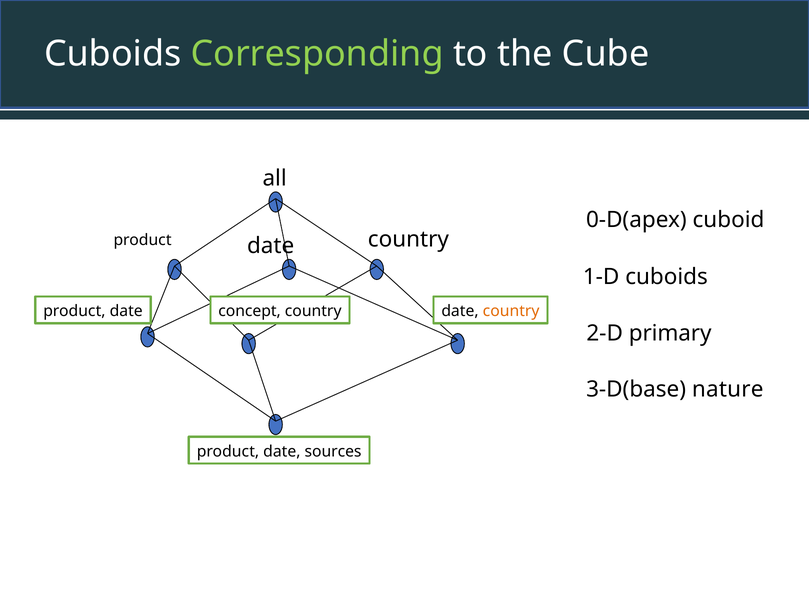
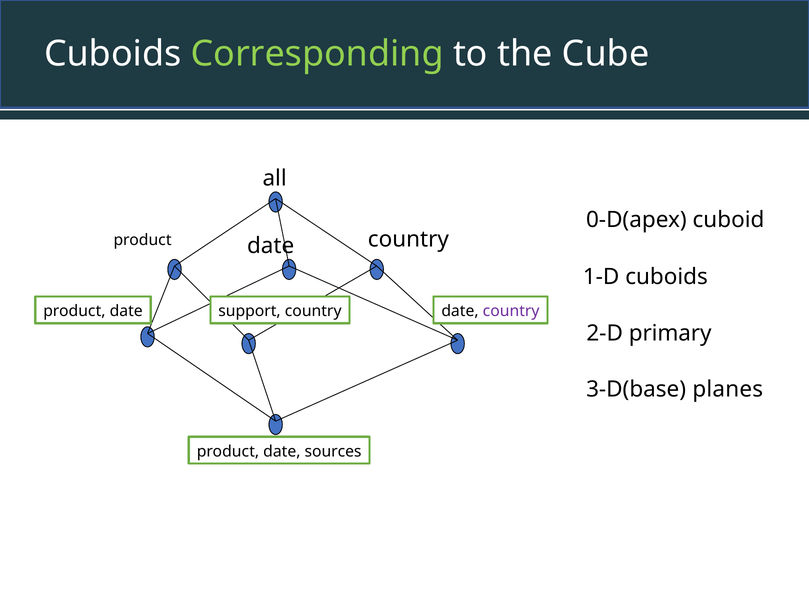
concept: concept -> support
country at (511, 311) colour: orange -> purple
nature: nature -> planes
